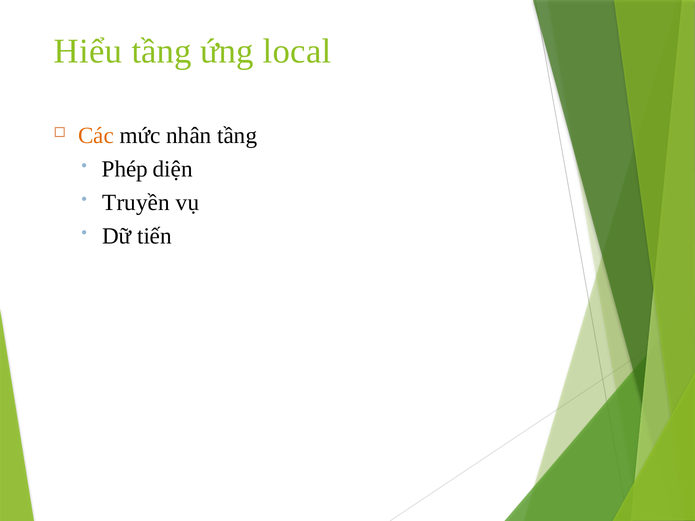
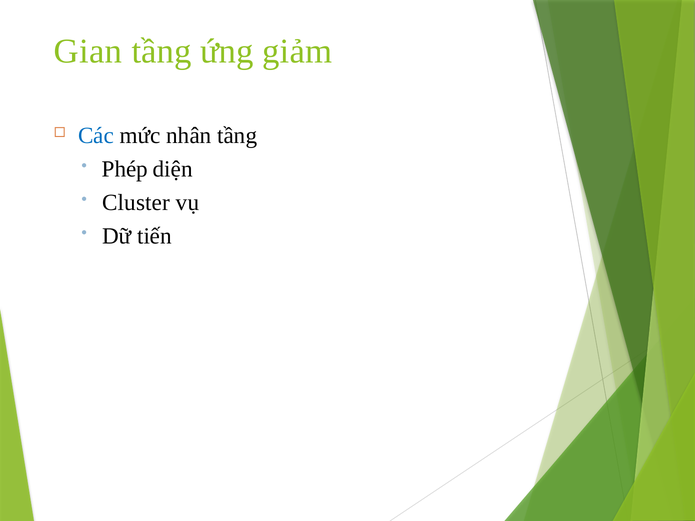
Hiểu: Hiểu -> Gian
local: local -> giảm
Các colour: orange -> blue
Truyền: Truyền -> Cluster
